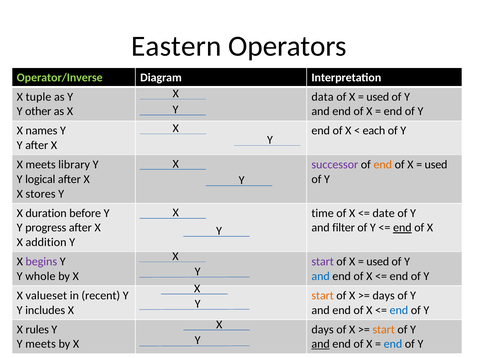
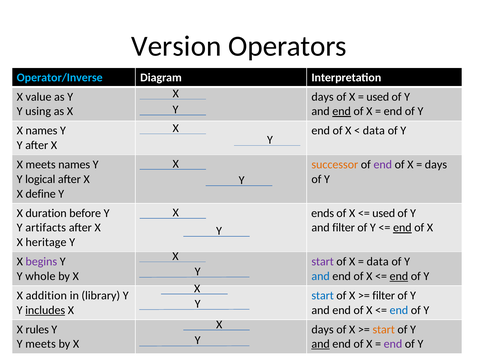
Eastern: Eastern -> Version
Operator/Inverse colour: light green -> light blue
tuple: tuple -> value
data at (323, 97): data -> days
other: other -> using
end at (342, 112) underline: none -> present
each at (374, 131): each -> data
meets library: library -> names
successor colour: purple -> orange
end at (383, 165) colour: orange -> purple
used at (436, 165): used -> days
stores: stores -> define
time: time -> ends
date at (384, 213): date -> used
progress: progress -> artifacts
addition: addition -> heritage
used at (378, 262): used -> data
end at (399, 277) underline: none -> present
valueset: valueset -> addition
recent: recent -> library
start at (323, 296) colour: orange -> blue
days at (384, 296): days -> filter
includes underline: none -> present
end at (393, 344) colour: blue -> purple
